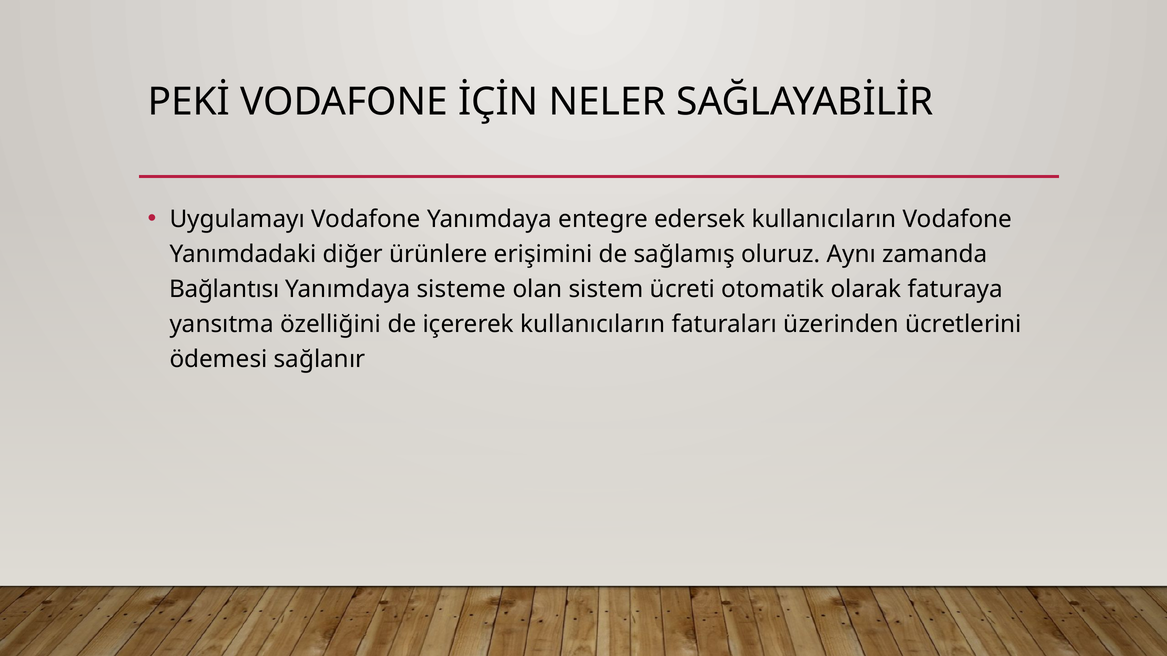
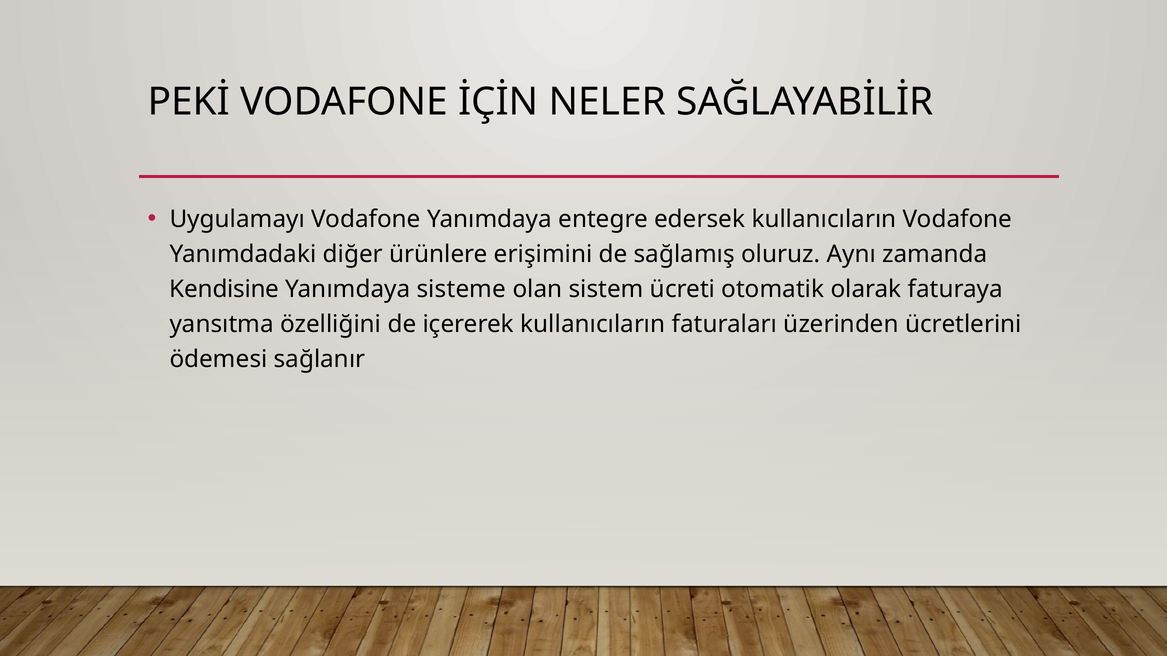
Bağlantısı: Bağlantısı -> Kendisine
